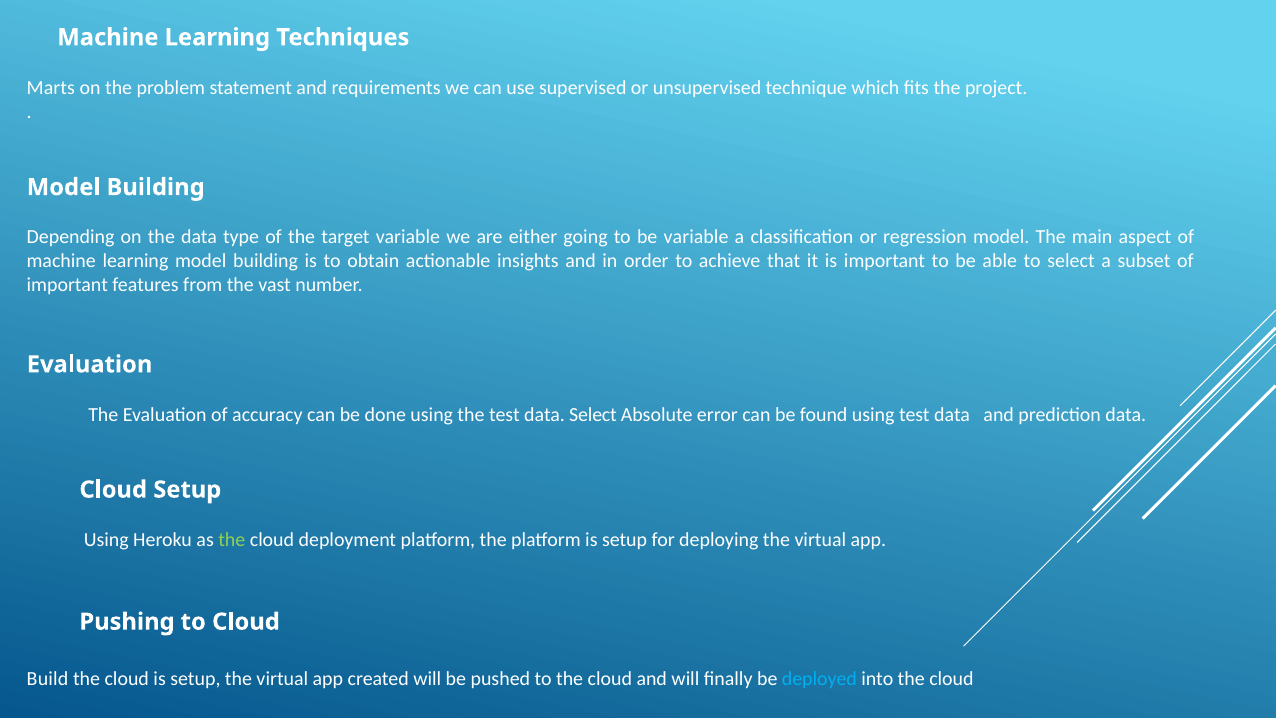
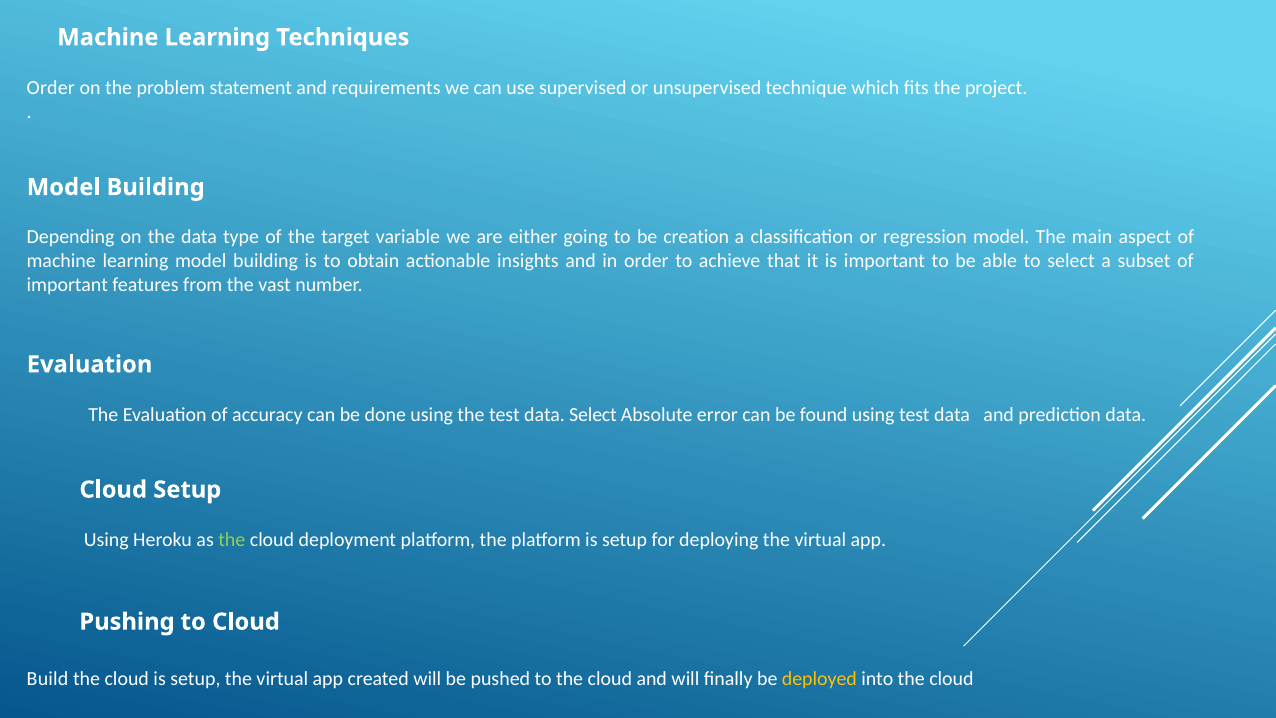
Marts at (51, 88): Marts -> Order
be variable: variable -> creation
deployed colour: light blue -> yellow
